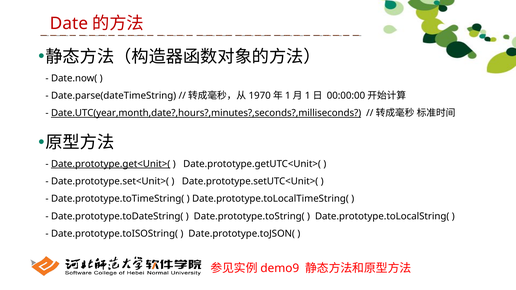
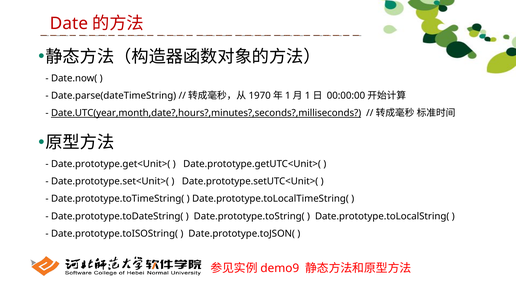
Date.prototype.get<Unit>( underline: present -> none
